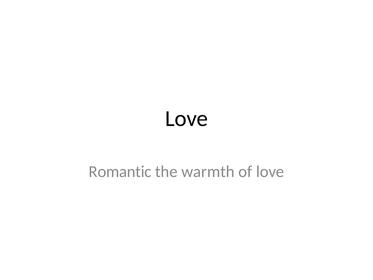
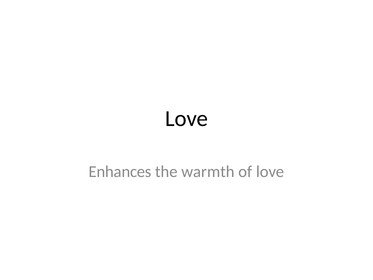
Romantic: Romantic -> Enhances
